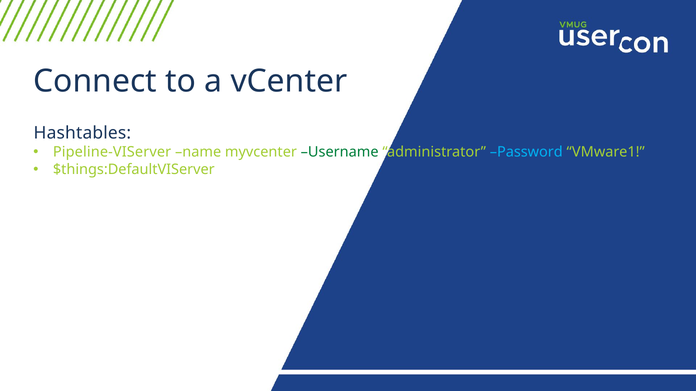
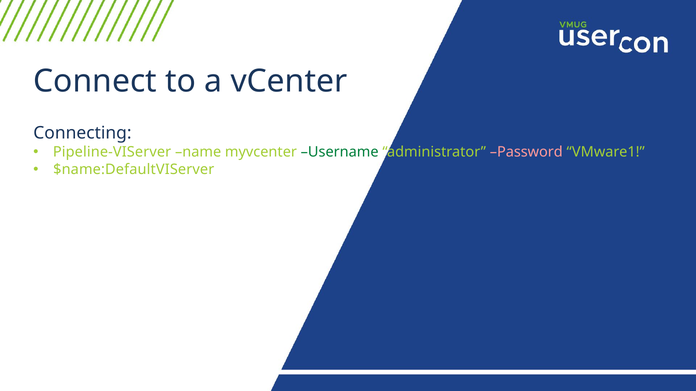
Hashtables: Hashtables -> Connecting
Password colour: light blue -> pink
$things:DefaultVIServer: $things:DefaultVIServer -> $name:DefaultVIServer
